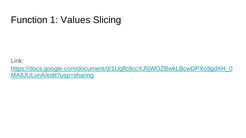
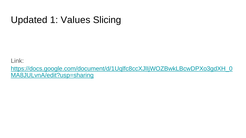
Function: Function -> Updated
